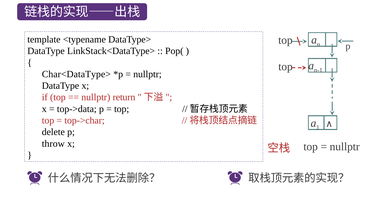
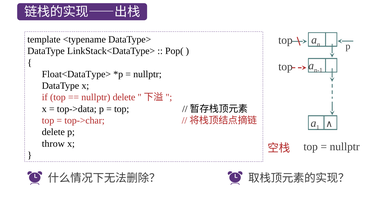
Char<DataType>: Char<DataType> -> Float<DataType>
nullptr return: return -> delete
